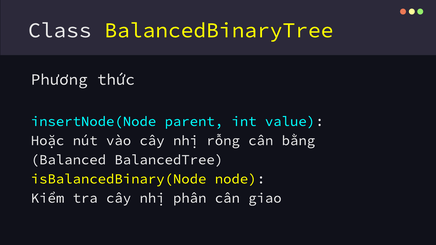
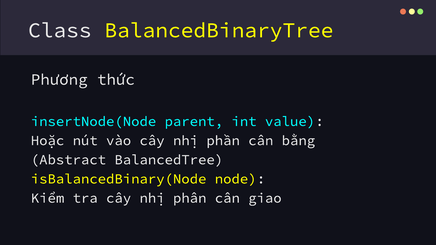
rỗng: rỗng -> phần
Balanced: Balanced -> Abstract
